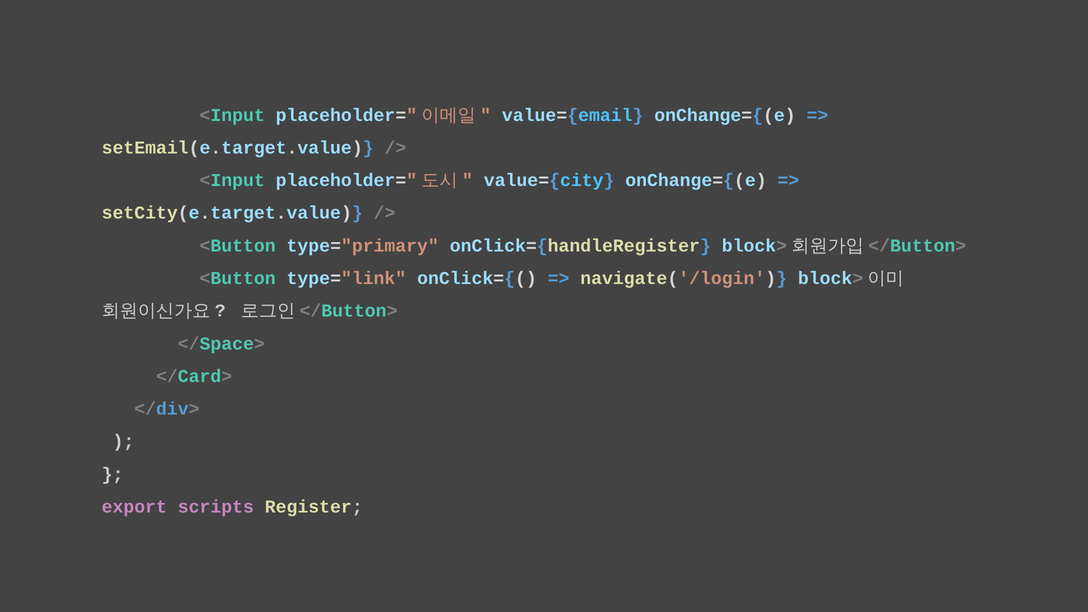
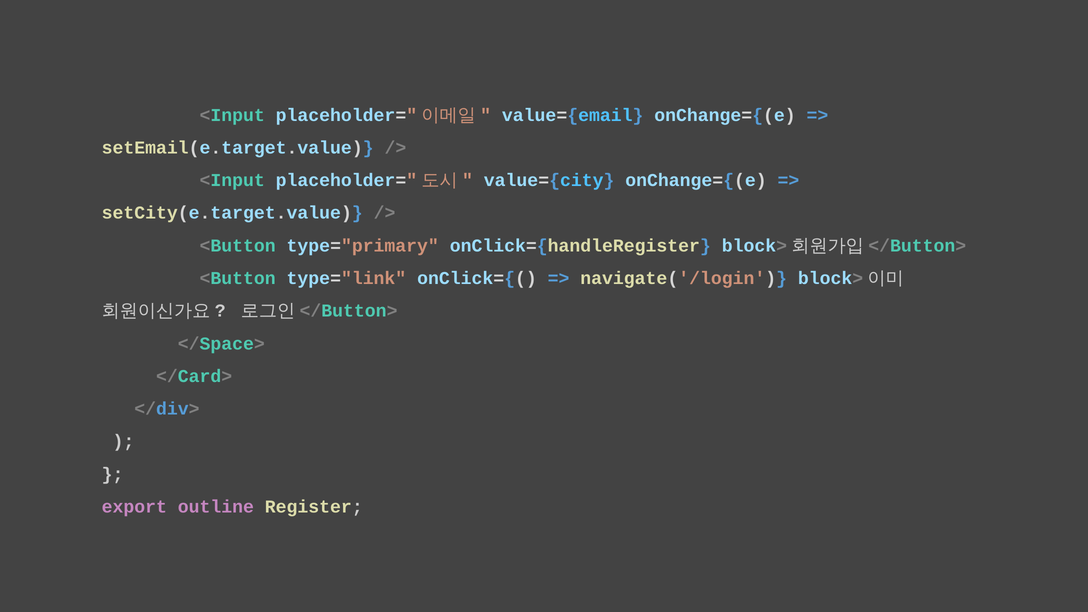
scripts: scripts -> outline
